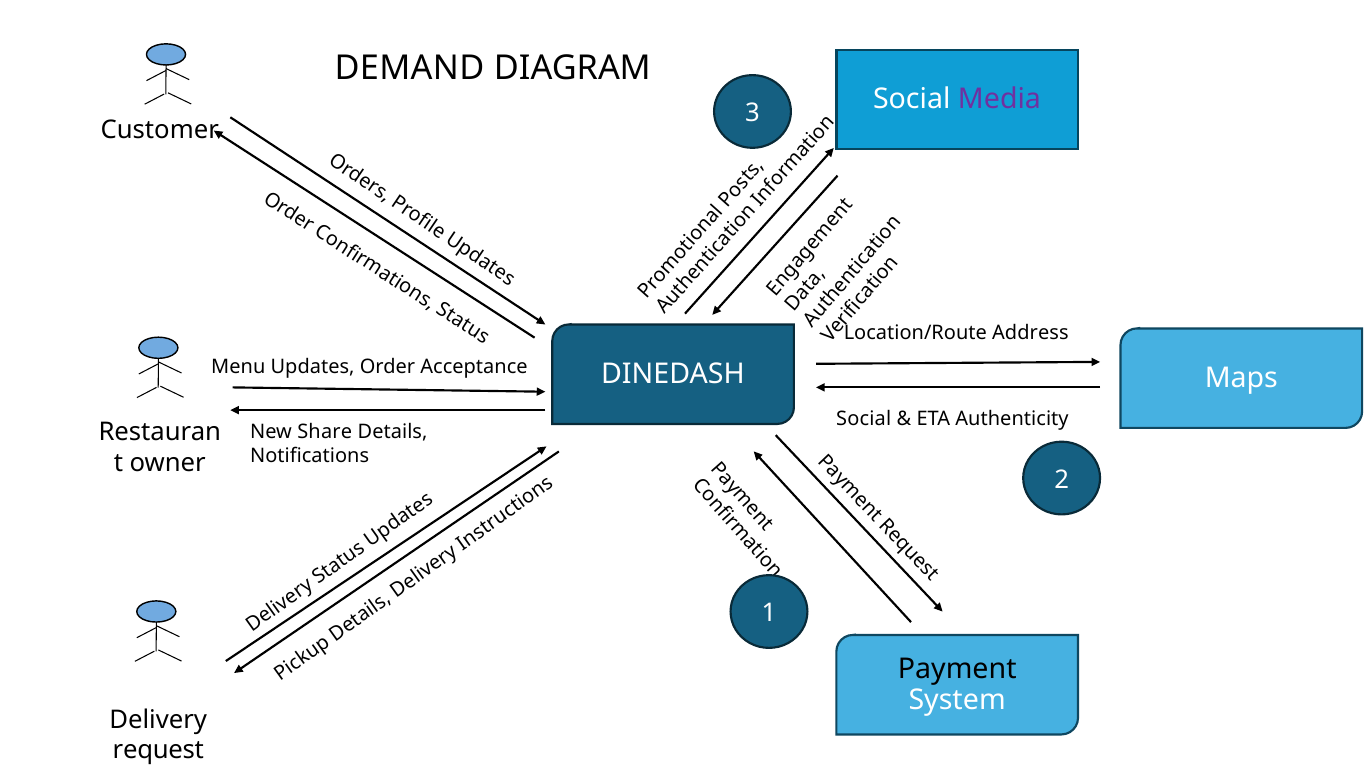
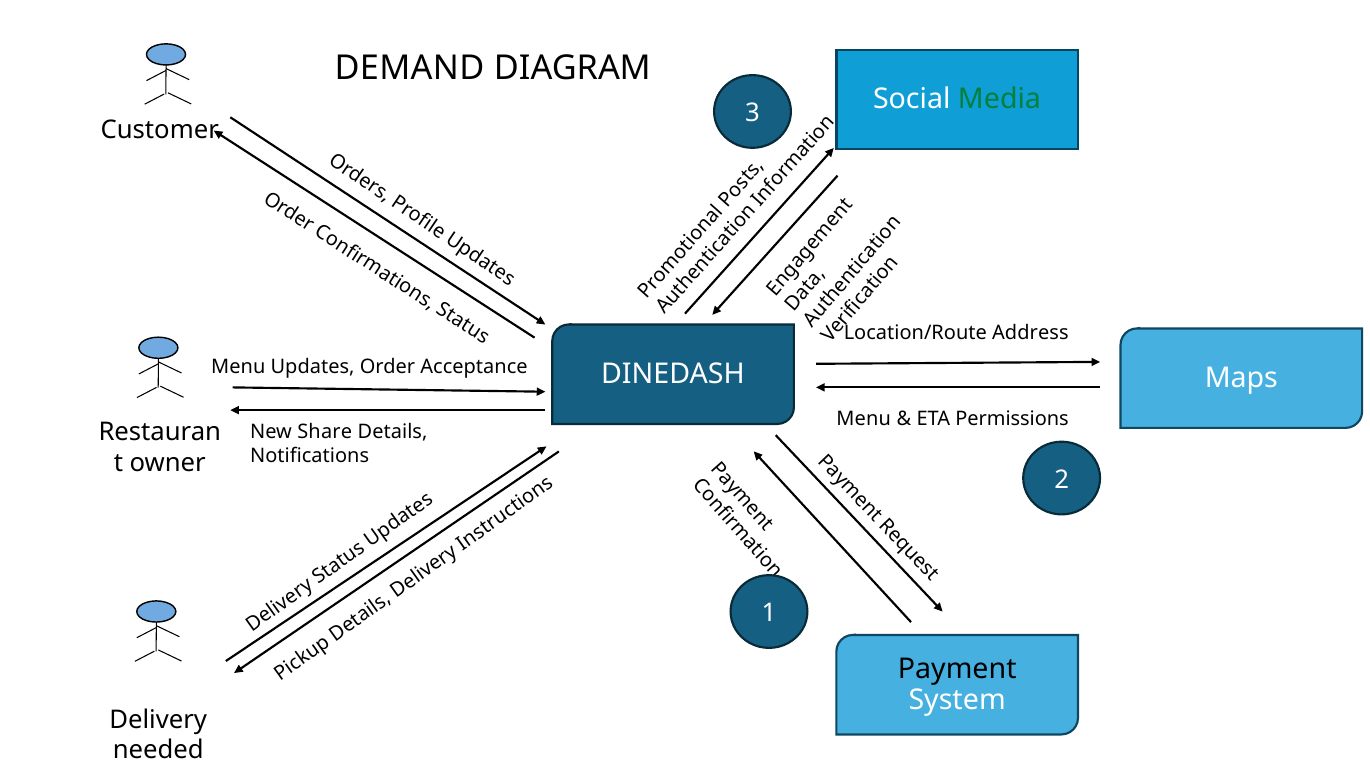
Media colour: purple -> green
Social at (864, 419): Social -> Menu
Authenticity: Authenticity -> Permissions
request: request -> needed
